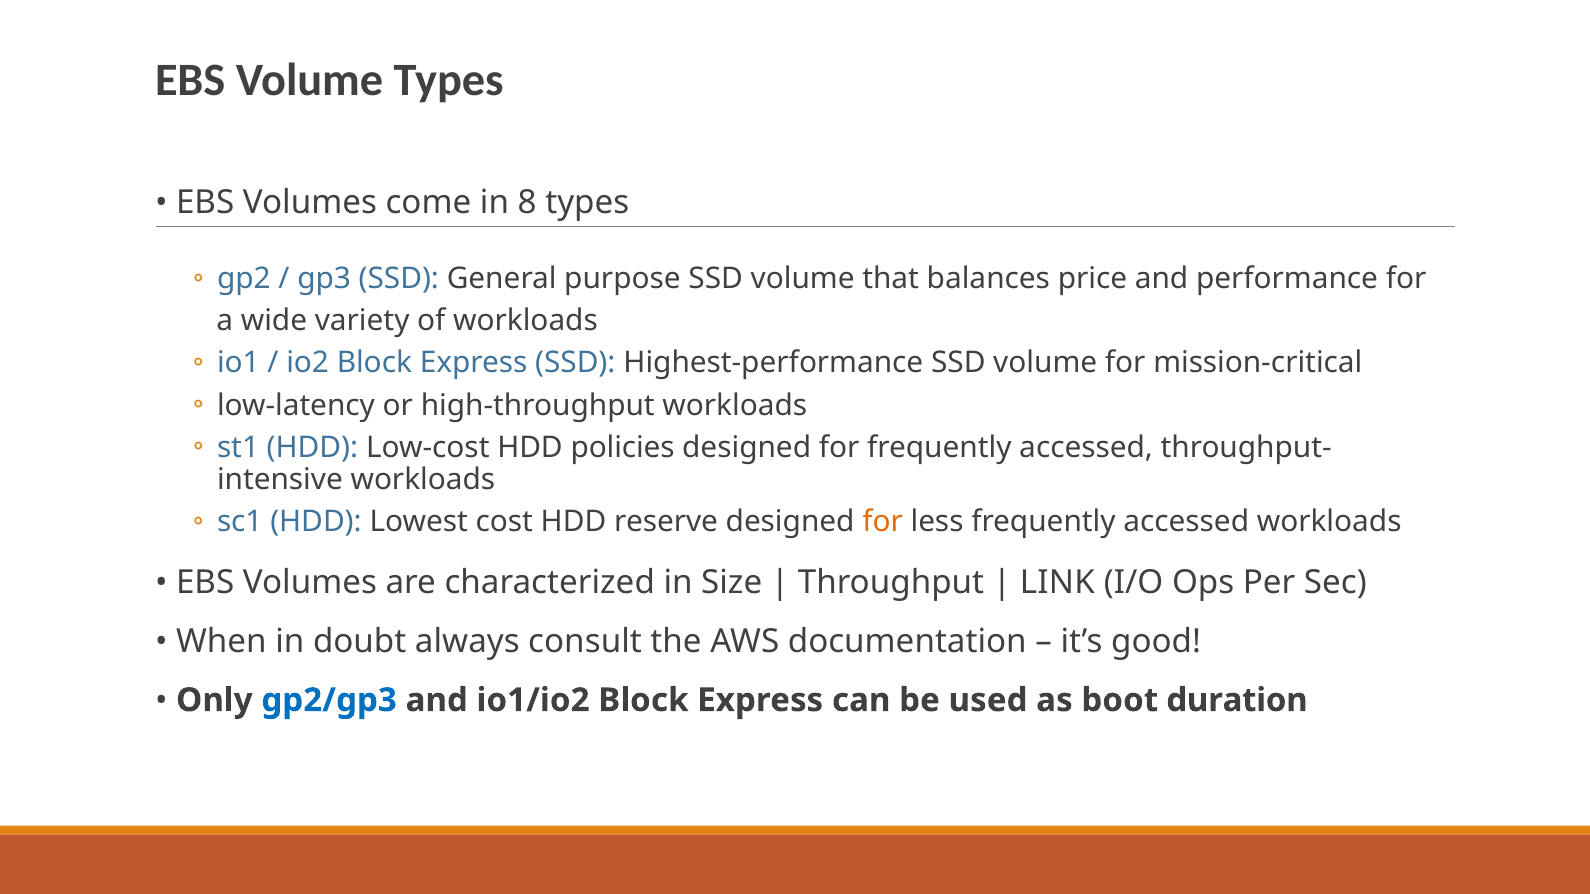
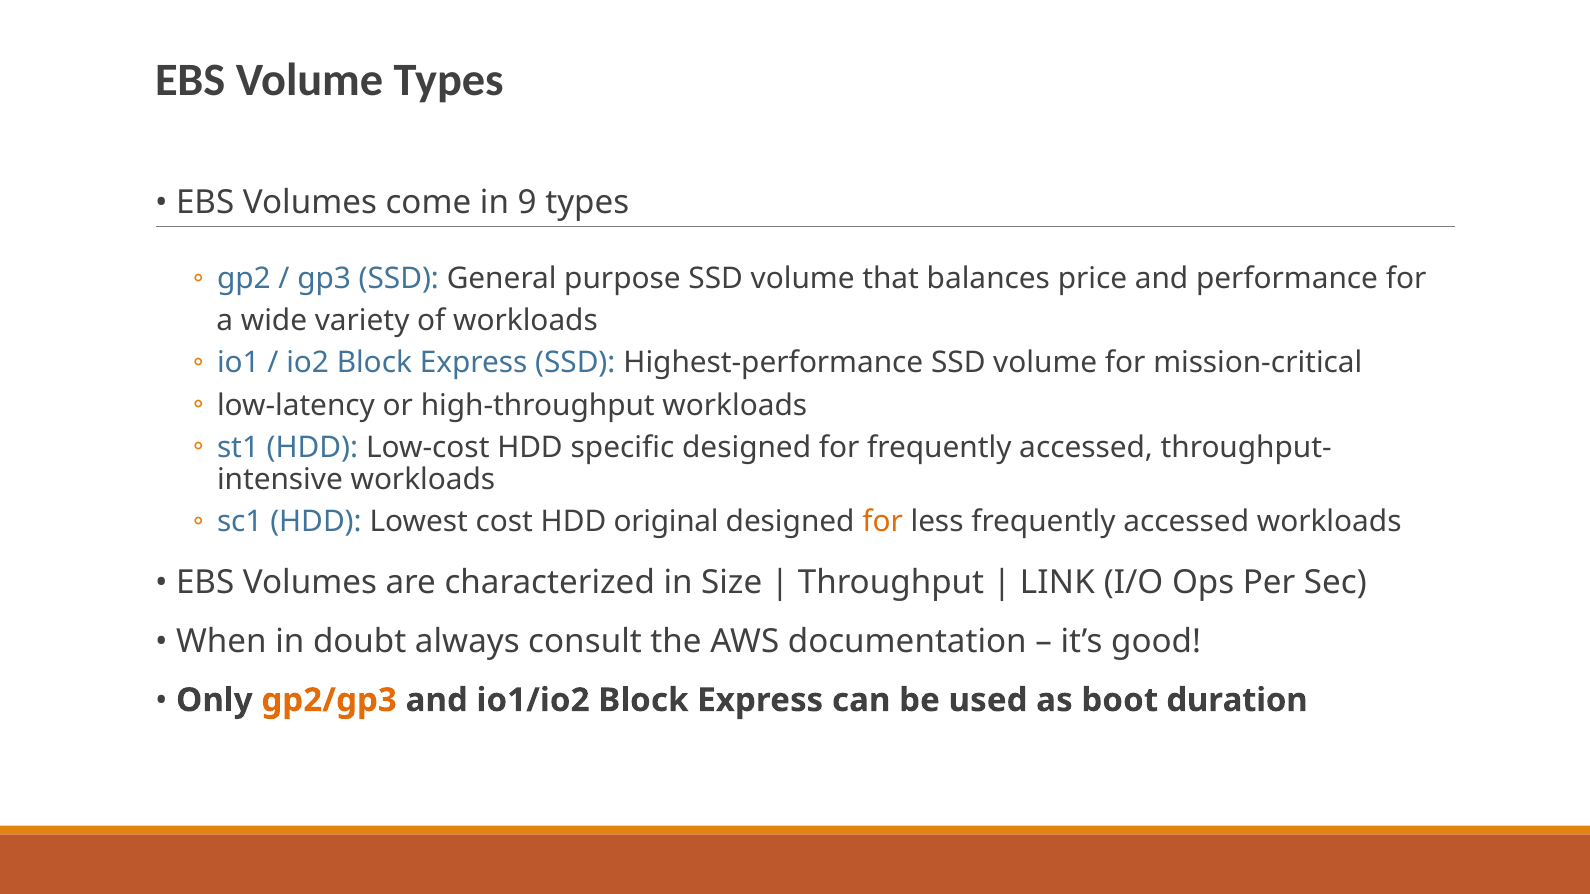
8: 8 -> 9
policies: policies -> specific
reserve: reserve -> original
gp2/gp3 colour: blue -> orange
